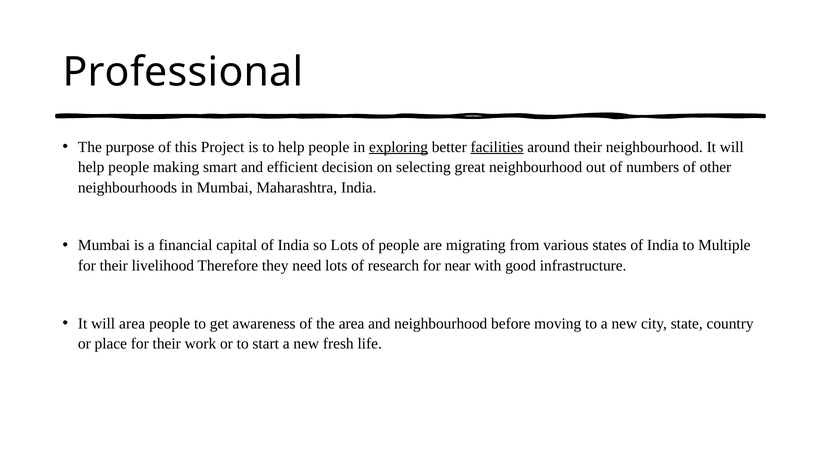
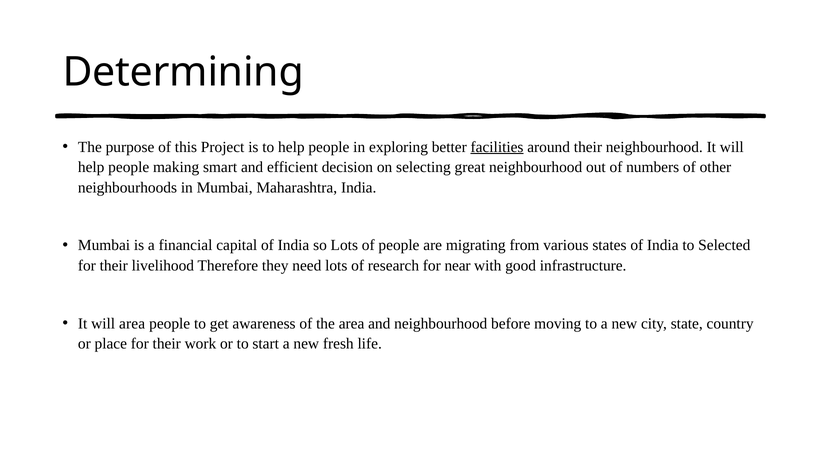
Professional: Professional -> Determining
exploring underline: present -> none
Multiple: Multiple -> Selected
